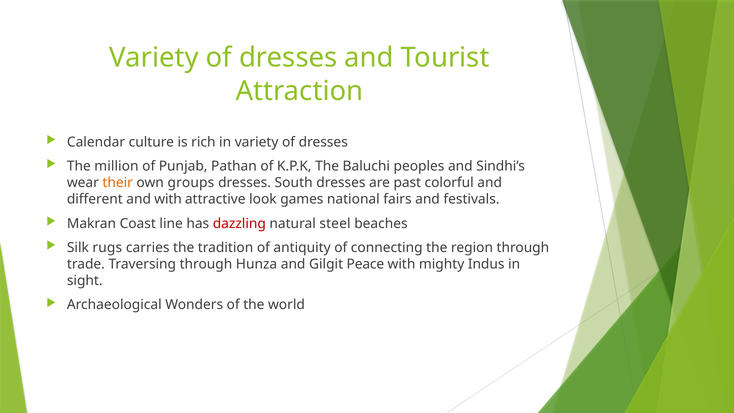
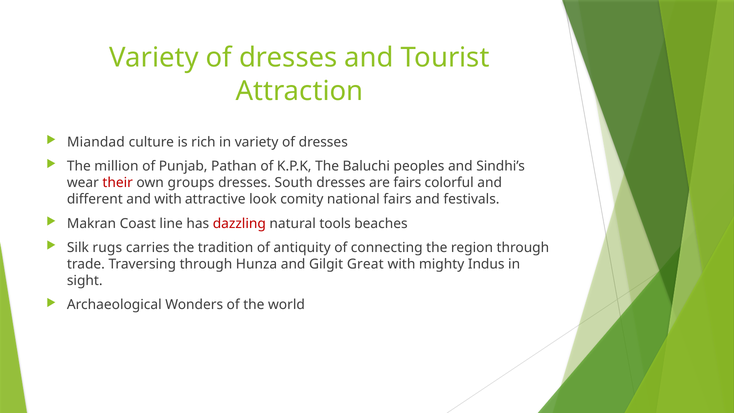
Calendar: Calendar -> Miandad
their colour: orange -> red
are past: past -> fairs
games: games -> comity
steel: steel -> tools
Peace: Peace -> Great
